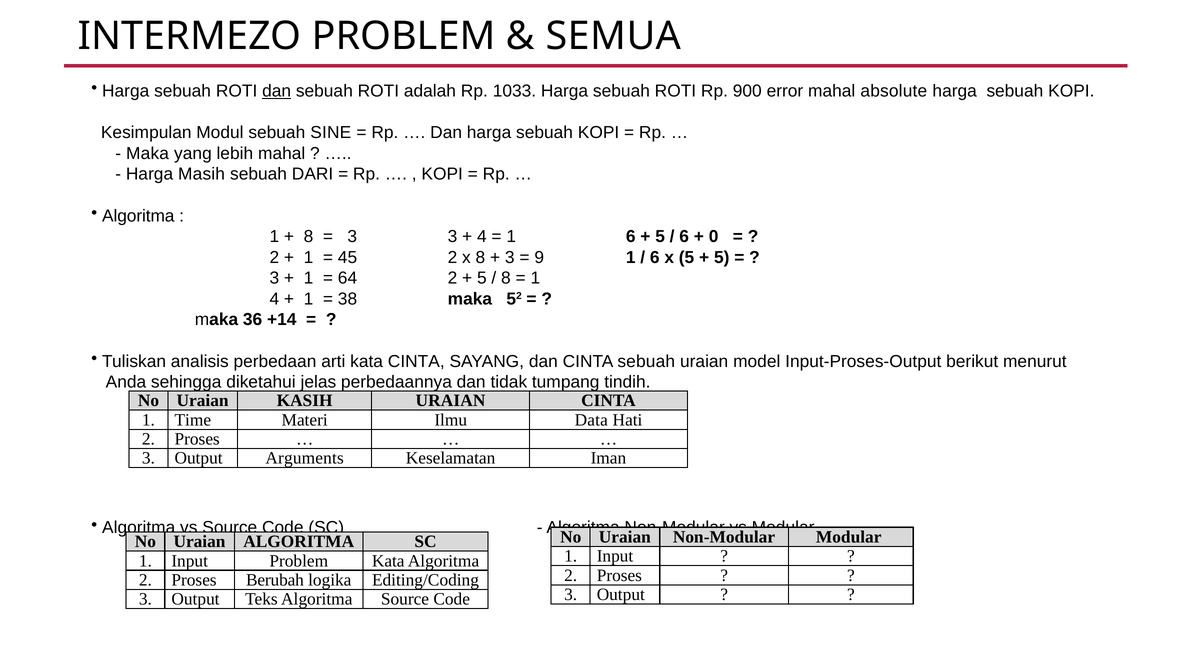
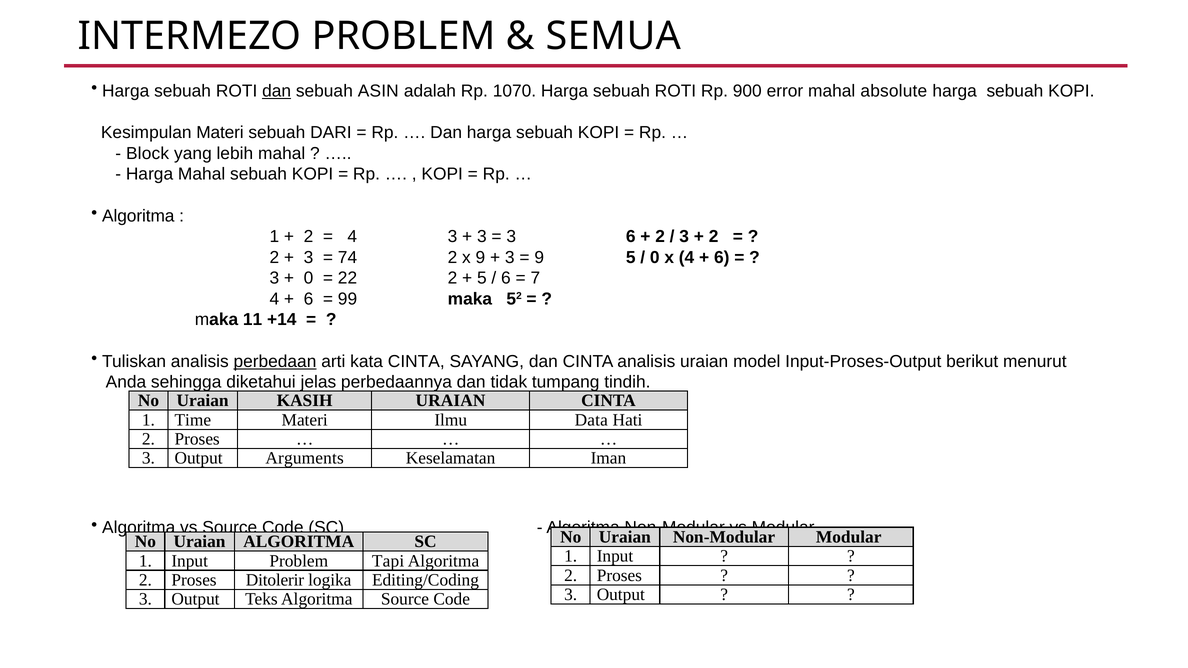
ROTI at (378, 91): ROTI -> ASIN
1033: 1033 -> 1070
Kesimpulan Modul: Modul -> Materi
SINE: SINE -> DARI
Maka at (148, 153): Maka -> Block
Harga Masih: Masih -> Mahal
DARI at (313, 174): DARI -> KOPI
8 at (308, 237): 8 -> 2
3 at (352, 237): 3 -> 4
4 at (482, 237): 4 -> 3
1 at (511, 237): 1 -> 3
5 at (660, 237): 5 -> 2
6 at (684, 237): 6 -> 3
0 at (714, 237): 0 -> 2
1 at (308, 257): 1 -> 3
45: 45 -> 74
x 8: 8 -> 9
9 1: 1 -> 5
6 at (655, 257): 6 -> 0
x 5: 5 -> 4
5 at (722, 257): 5 -> 6
1 at (308, 278): 1 -> 0
64: 64 -> 22
8 at (506, 278): 8 -> 6
1 at (535, 278): 1 -> 7
1 at (308, 299): 1 -> 6
38: 38 -> 99
36: 36 -> 11
perbedaan underline: none -> present
CINTA sebuah: sebuah -> analisis
Problem Kata: Kata -> Tapi
Berubah: Berubah -> Ditolerir
